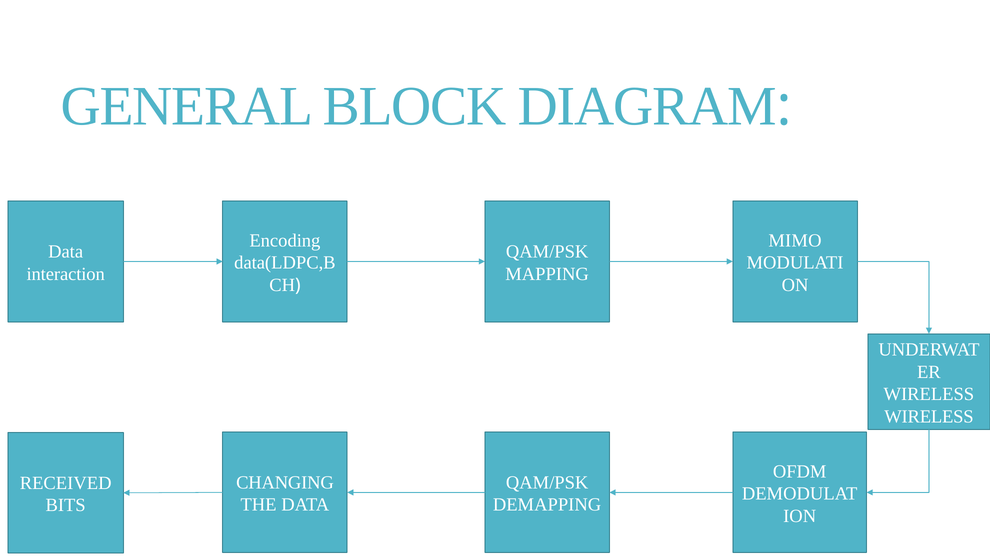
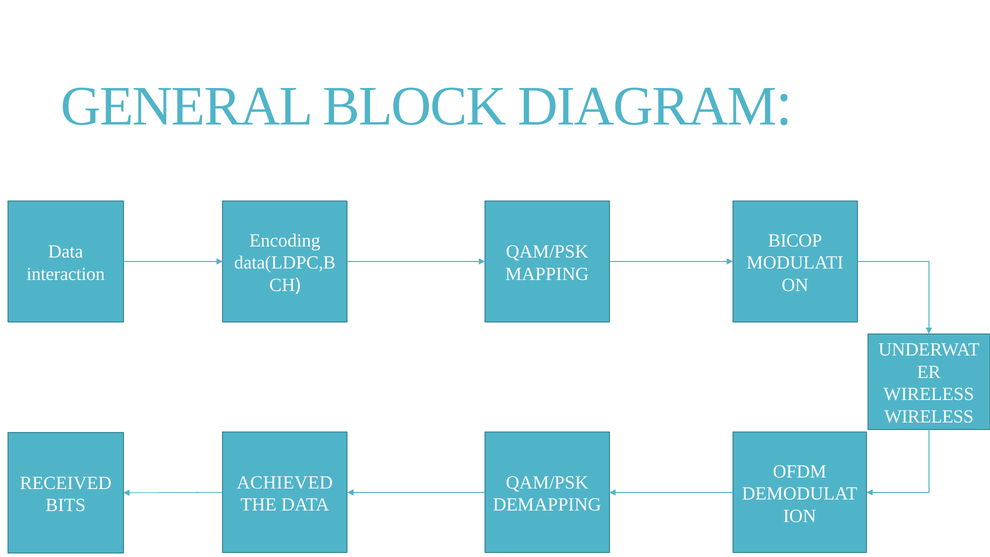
MIMO: MIMO -> BICOP
CHANGING: CHANGING -> ACHIEVED
